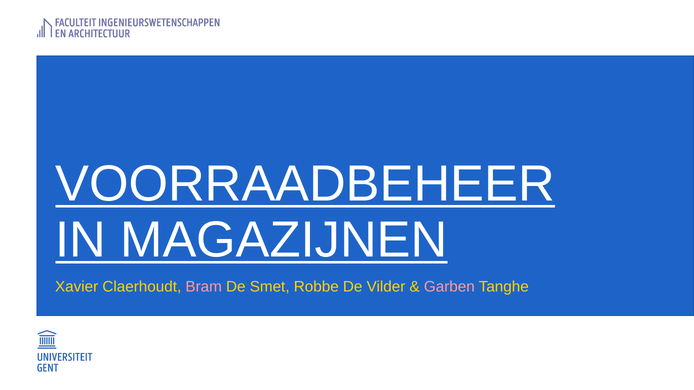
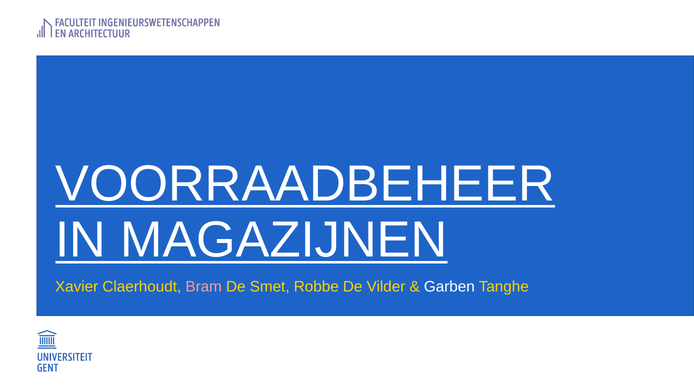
Garben colour: pink -> white
